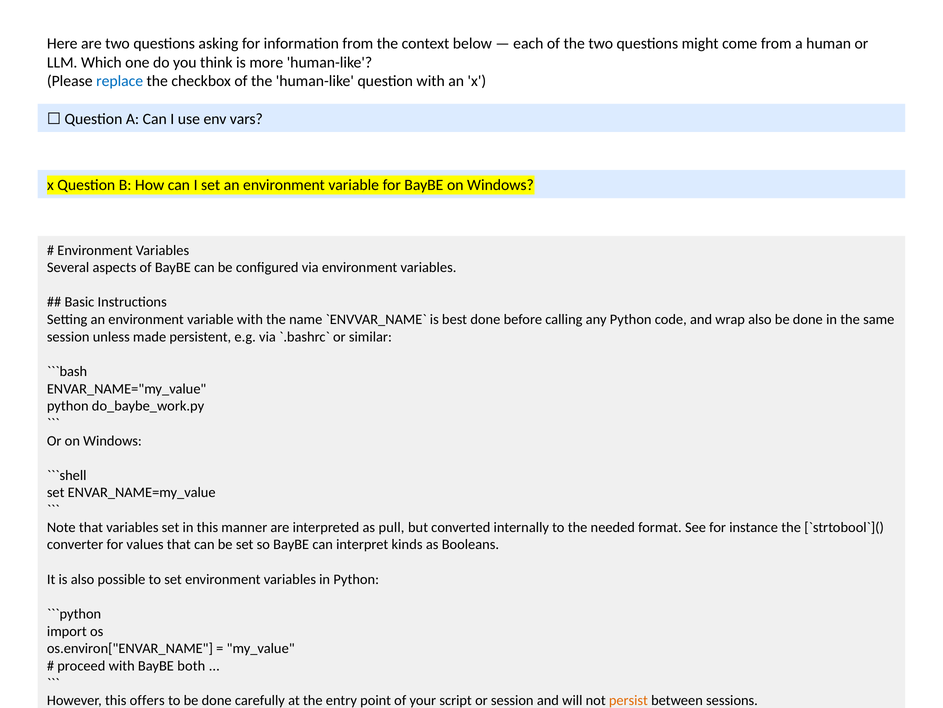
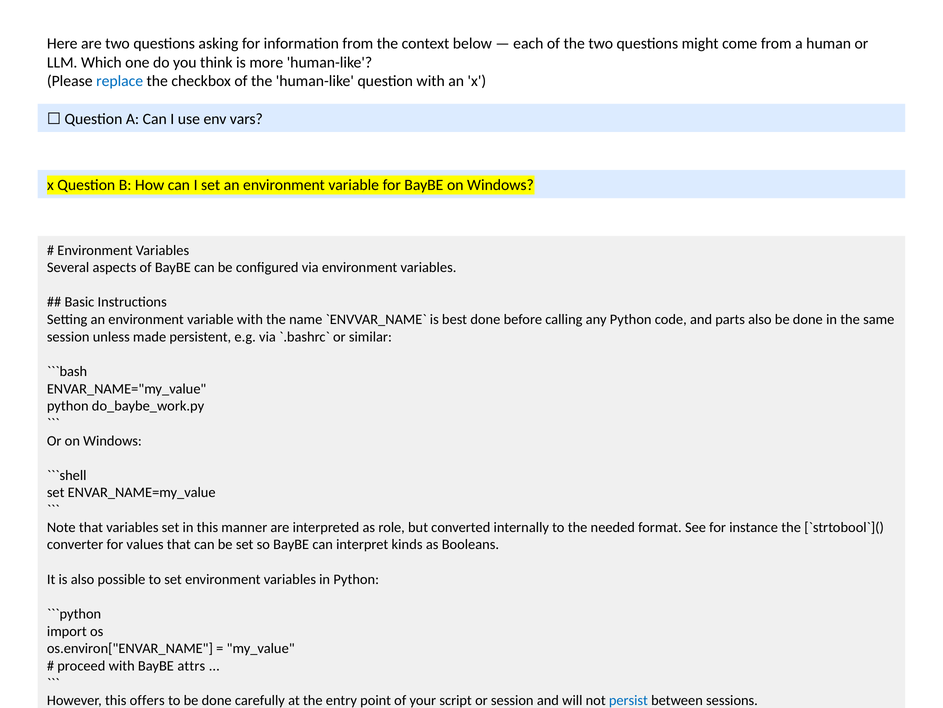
wrap: wrap -> parts
pull: pull -> role
both: both -> attrs
persist colour: orange -> blue
